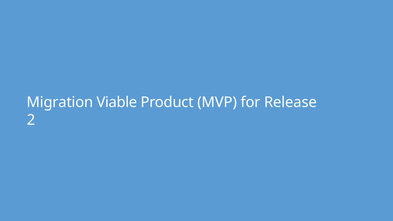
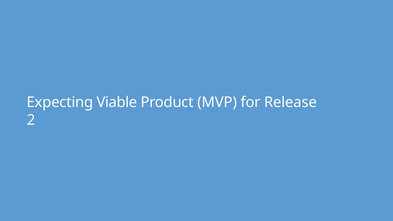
Migration: Migration -> Expecting
